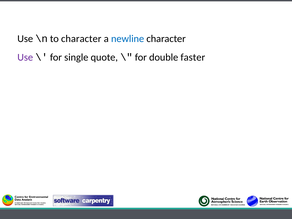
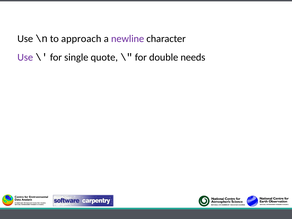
to character: character -> approach
newline colour: blue -> purple
faster: faster -> needs
